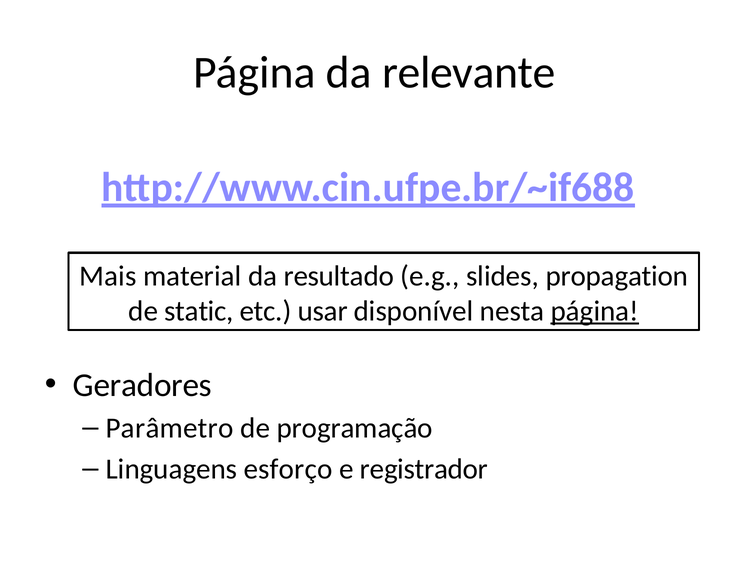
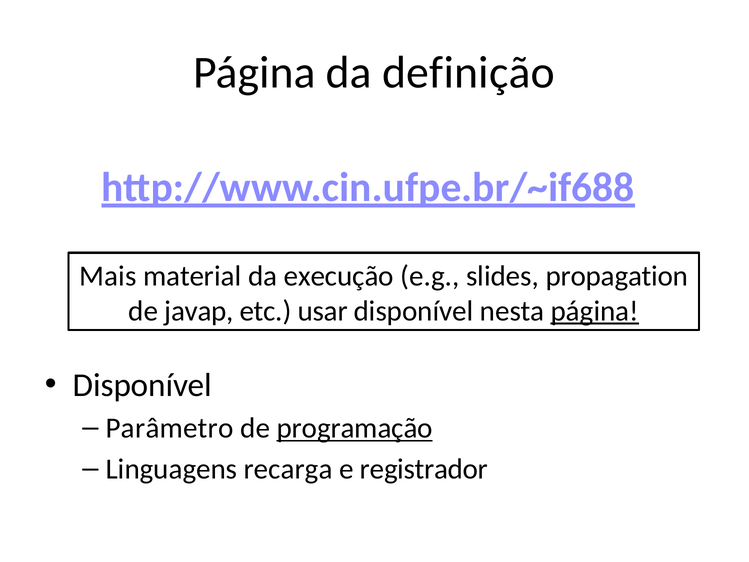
relevante: relevante -> definição
resultado: resultado -> execução
static: static -> javap
Geradores at (142, 385): Geradores -> Disponível
programação underline: none -> present
esforço: esforço -> recarga
